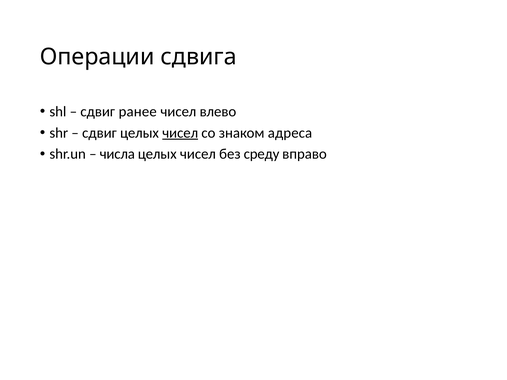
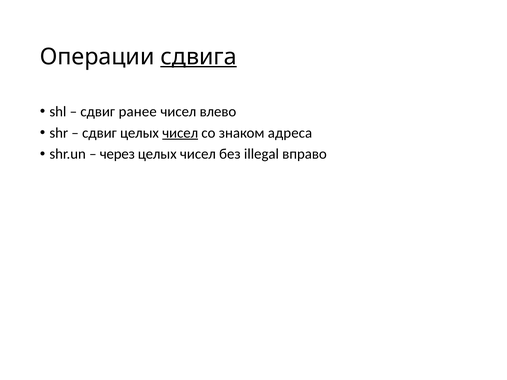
сдвига underline: none -> present
числа: числа -> через
среду: среду -> illegal
